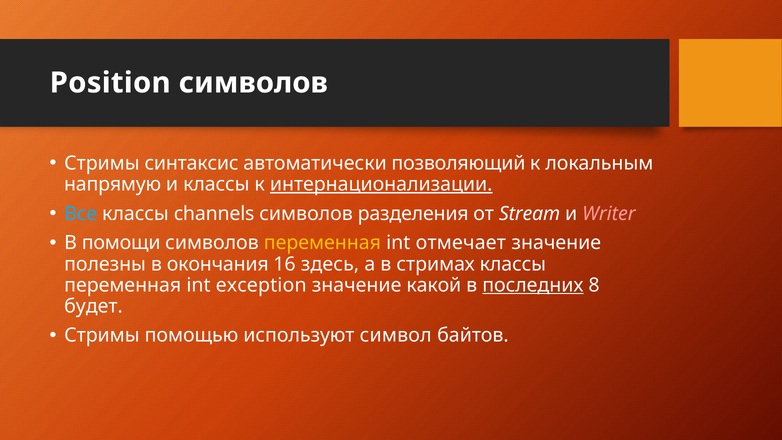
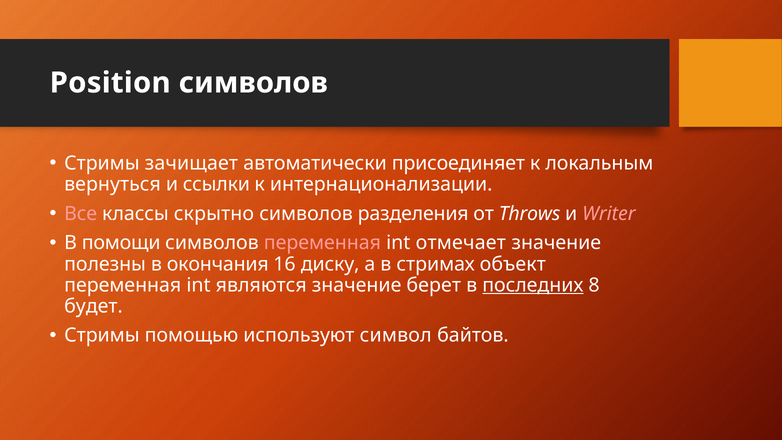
синтаксис: синтаксис -> зачищает
позволяющий: позволяющий -> присоединяет
напрямую: напрямую -> вернуться
и классы: классы -> ссылки
интернационализации underline: present -> none
Все colour: light blue -> pink
channels: channels -> скрытно
Stream: Stream -> Throws
переменная at (322, 243) colour: yellow -> pink
здесь: здесь -> диску
стримах классы: классы -> объект
exception: exception -> являются
какой: какой -> берет
